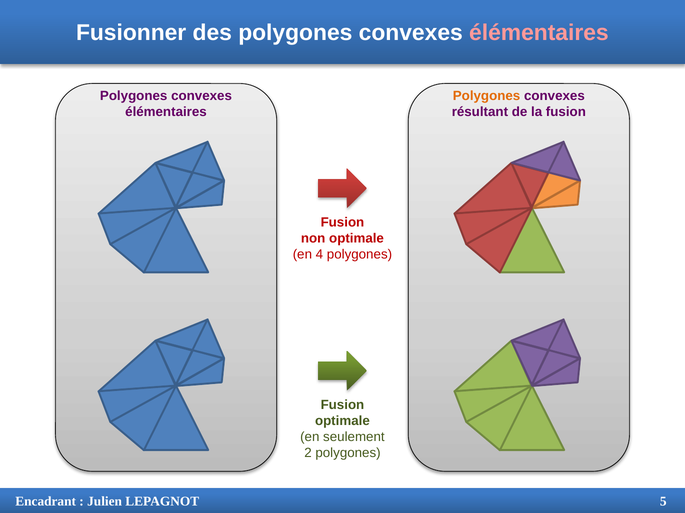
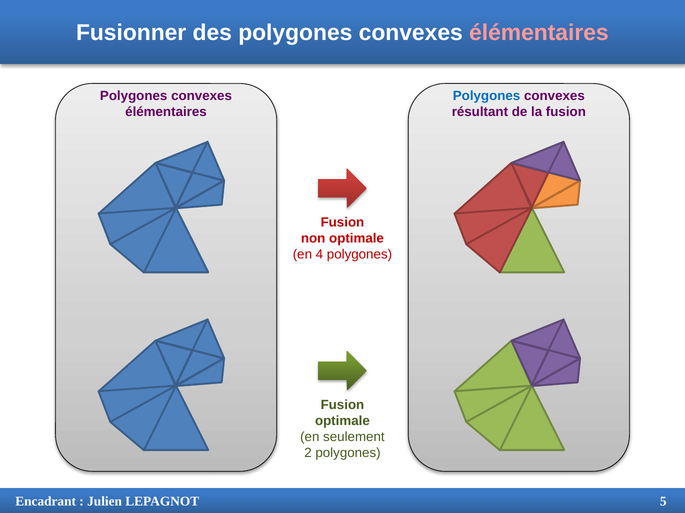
Polygones at (487, 96) colour: orange -> blue
